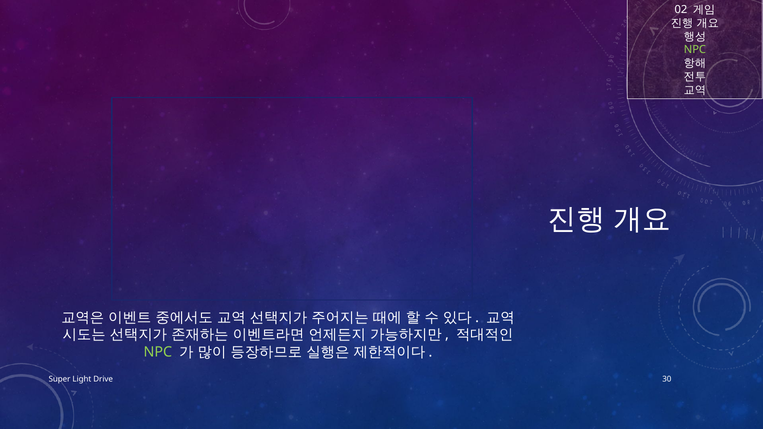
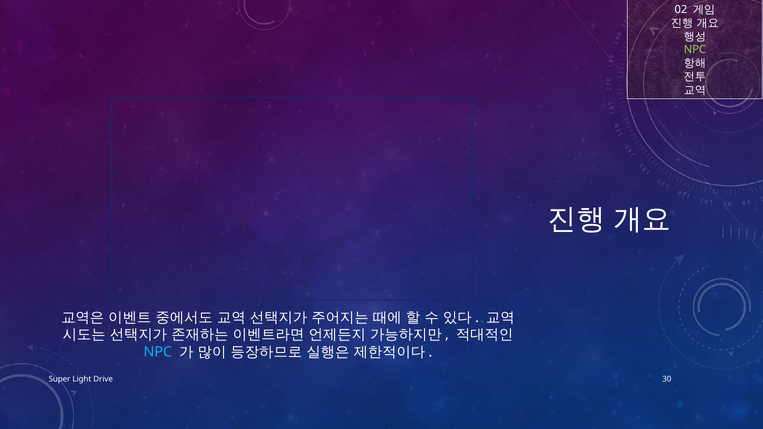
NPC at (158, 352) colour: light green -> light blue
